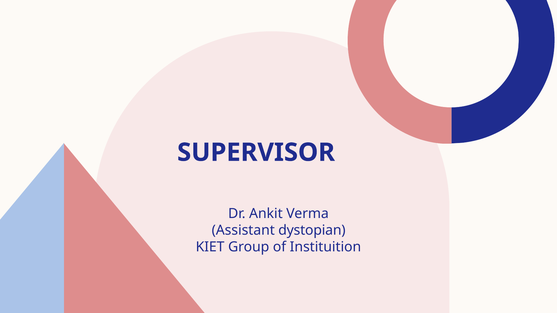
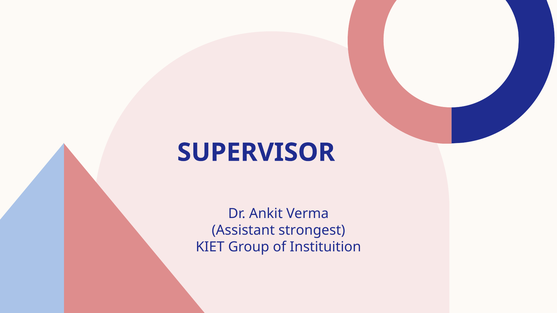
dystopian: dystopian -> strongest
